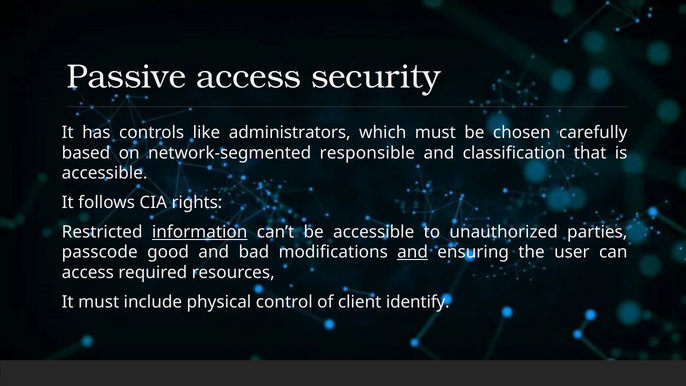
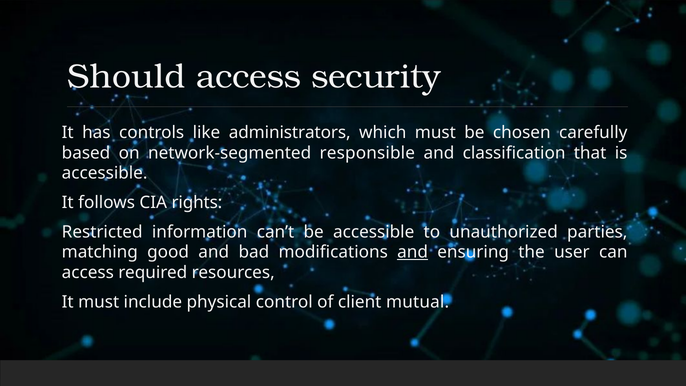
Passive: Passive -> Should
information underline: present -> none
passcode: passcode -> matching
identify: identify -> mutual
